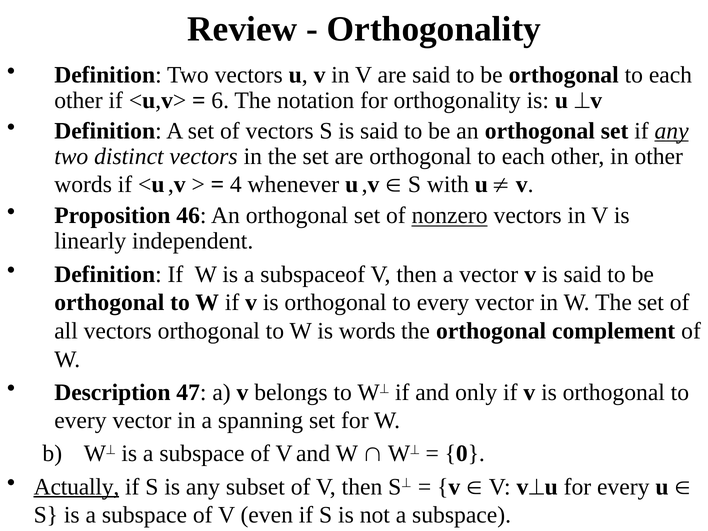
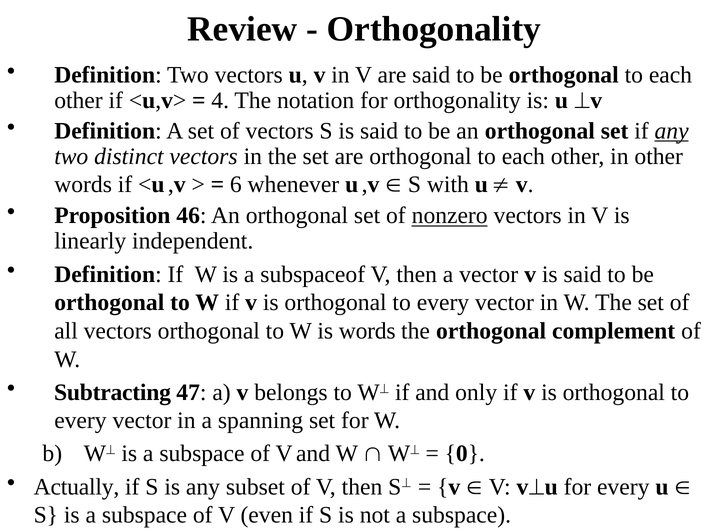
6: 6 -> 4
4: 4 -> 6
Description: Description -> Subtracting
Actually underline: present -> none
